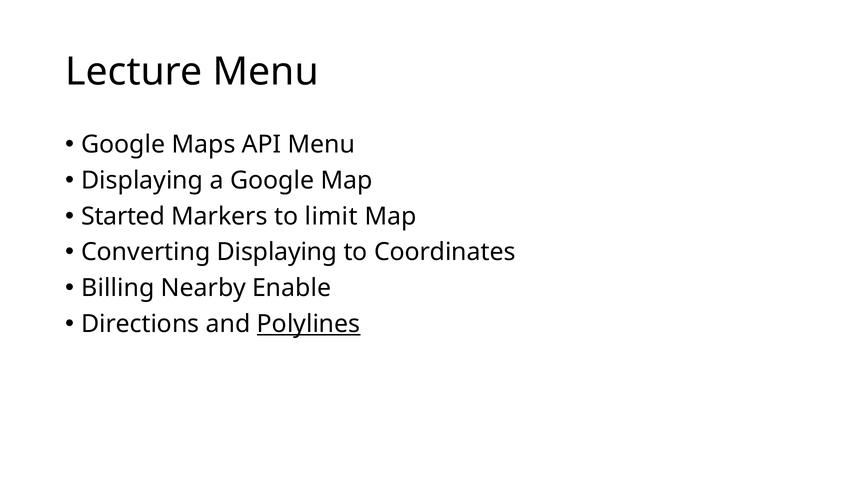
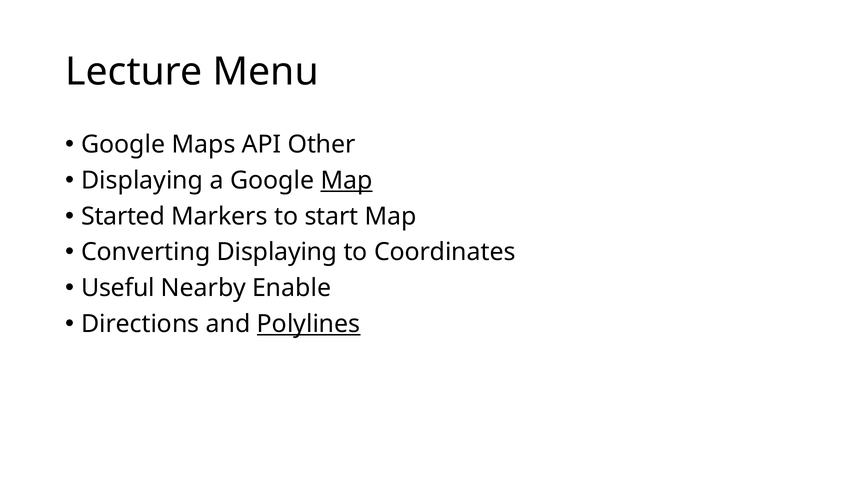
API Menu: Menu -> Other
Map at (347, 180) underline: none -> present
limit: limit -> start
Billing: Billing -> Useful
